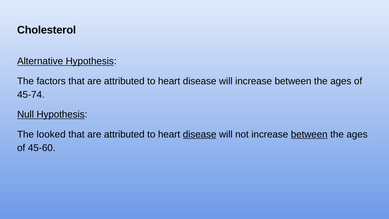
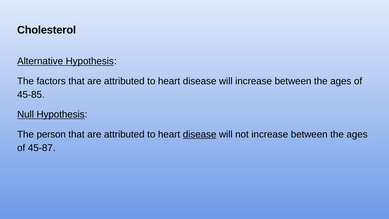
45-74: 45-74 -> 45-85
looked: looked -> person
between at (309, 134) underline: present -> none
45-60: 45-60 -> 45-87
